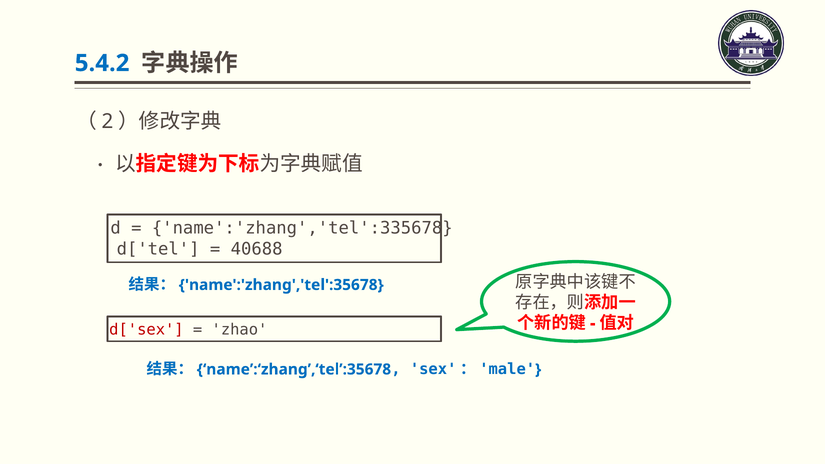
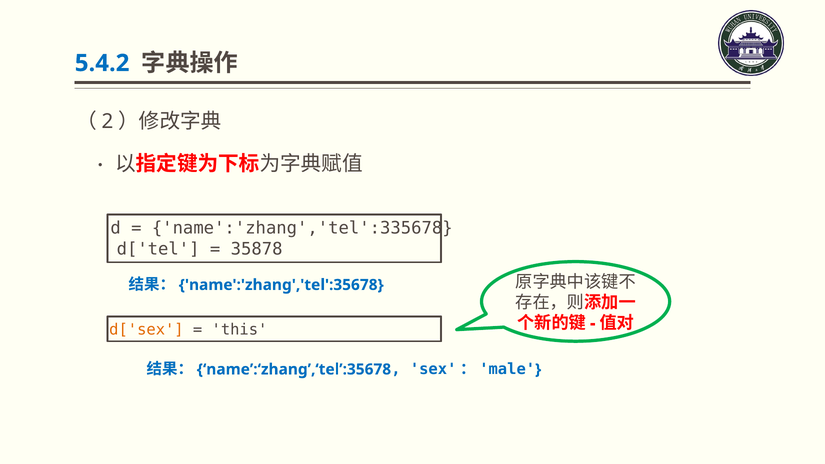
40688: 40688 -> 35878
d['sex colour: red -> orange
zhao: zhao -> this
